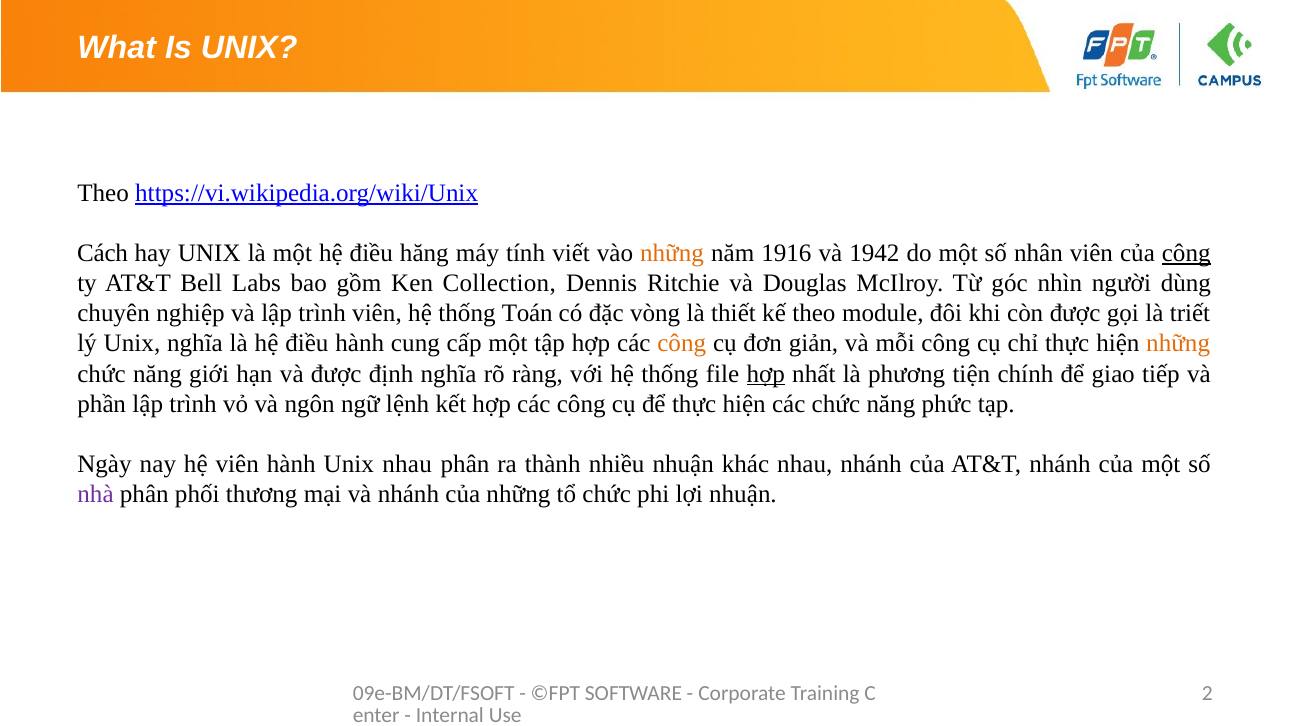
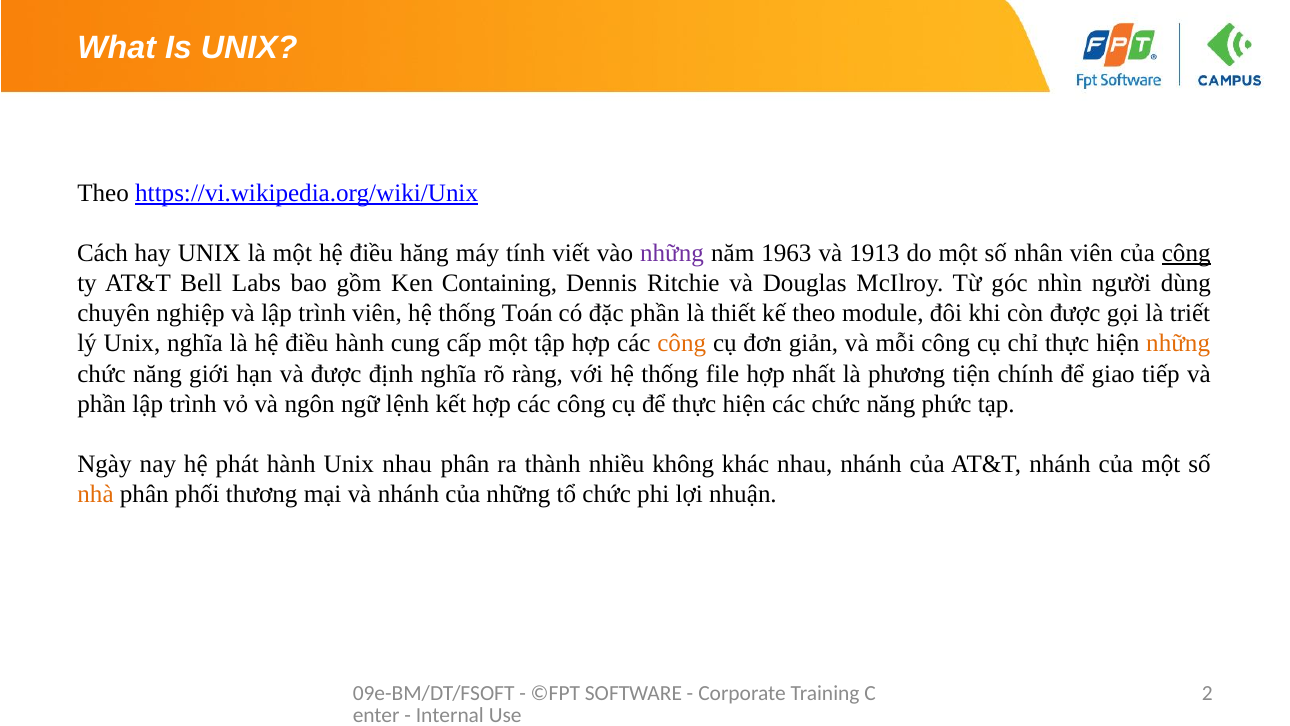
những at (672, 253) colour: orange -> purple
1916: 1916 -> 1963
1942: 1942 -> 1913
Collection: Collection -> Containing
đặc vòng: vòng -> phần
hợp at (766, 374) underline: present -> none
hệ viên: viên -> phát
nhiều nhuận: nhuận -> không
nhà colour: purple -> orange
